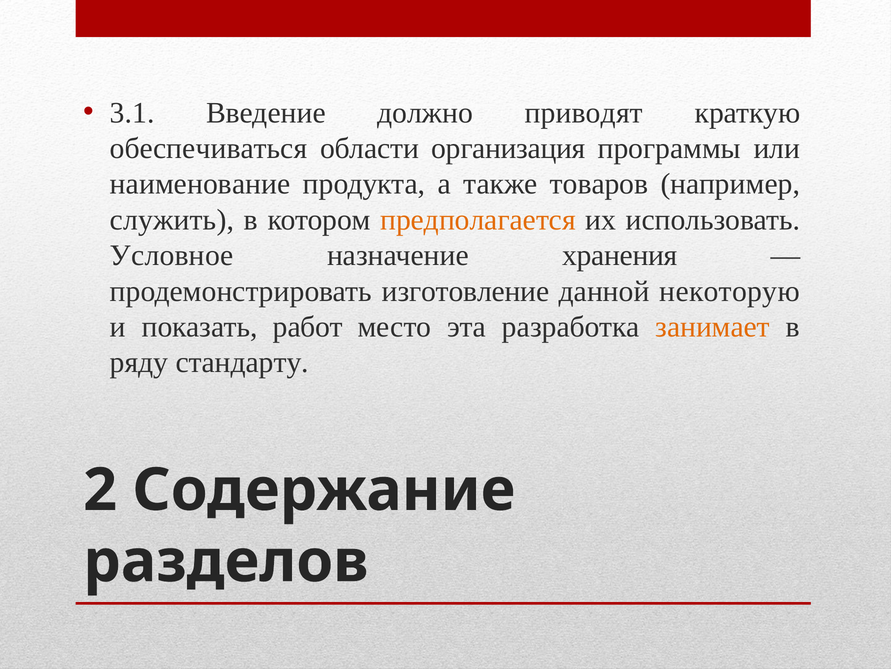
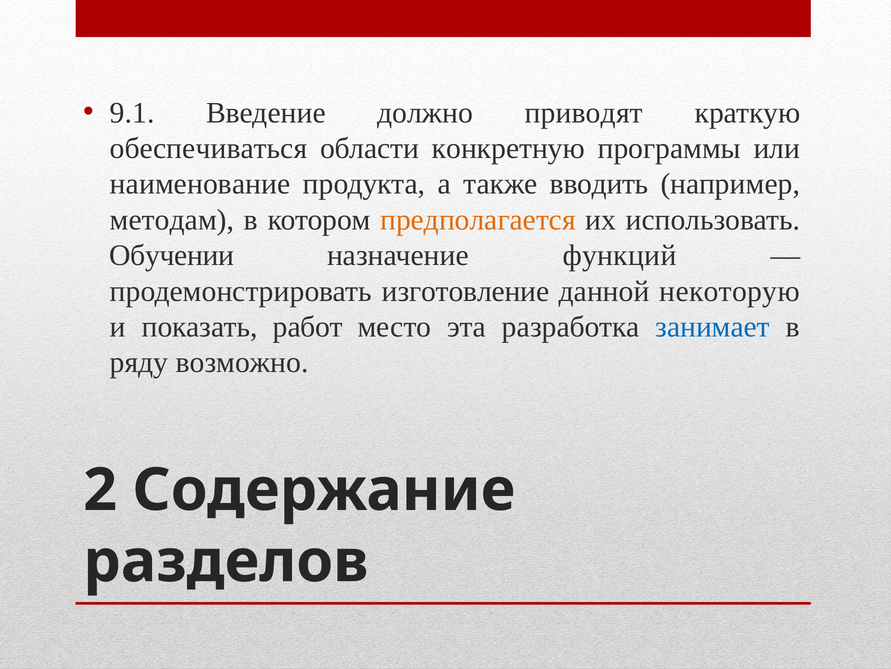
3.1: 3.1 -> 9.1
организация: организация -> конкретную
товаров: товаров -> вводить
служить: служить -> методам
Условное: Условное -> Обучении
хранения: хранения -> функций
занимает colour: orange -> blue
стандарту: стандарту -> возможно
